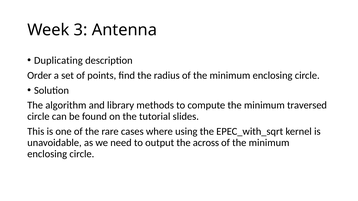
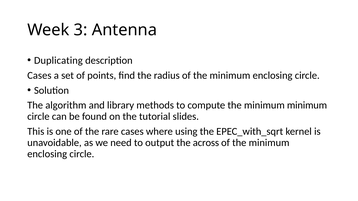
Order at (39, 75): Order -> Cases
minimum traversed: traversed -> minimum
